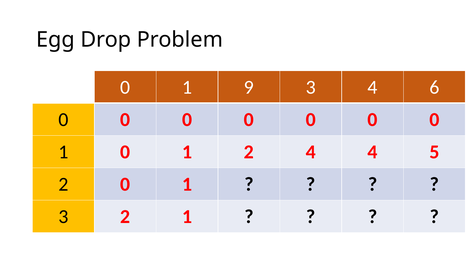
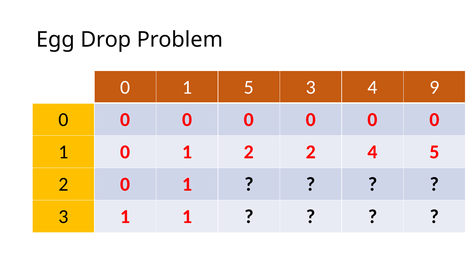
1 9: 9 -> 5
6: 6 -> 9
2 4: 4 -> 2
3 2: 2 -> 1
